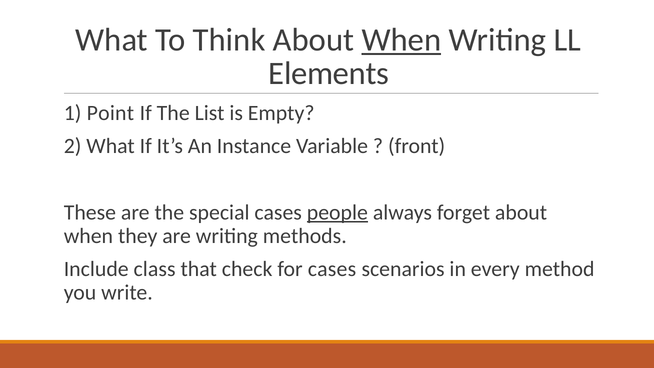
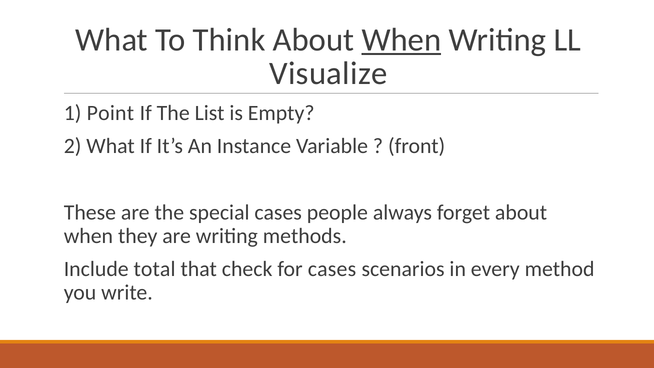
Elements: Elements -> Visualize
people underline: present -> none
class: class -> total
